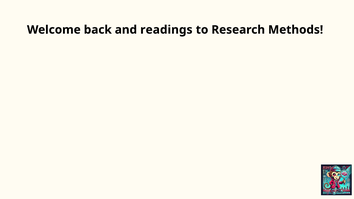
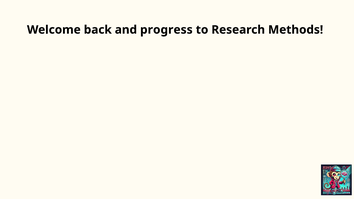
readings: readings -> progress
